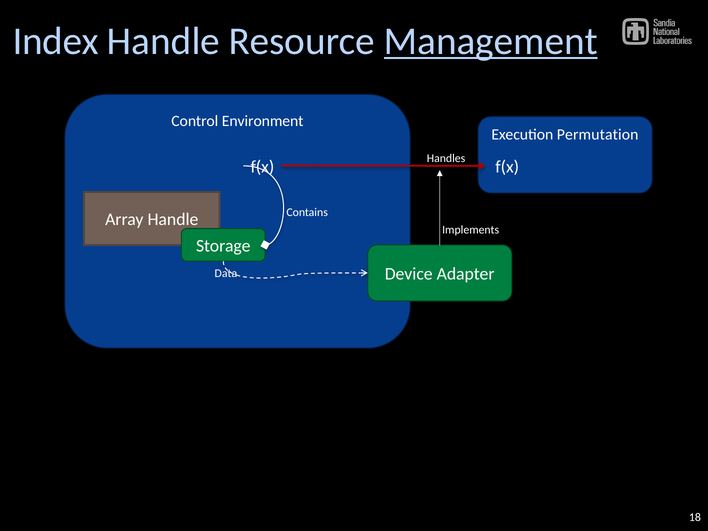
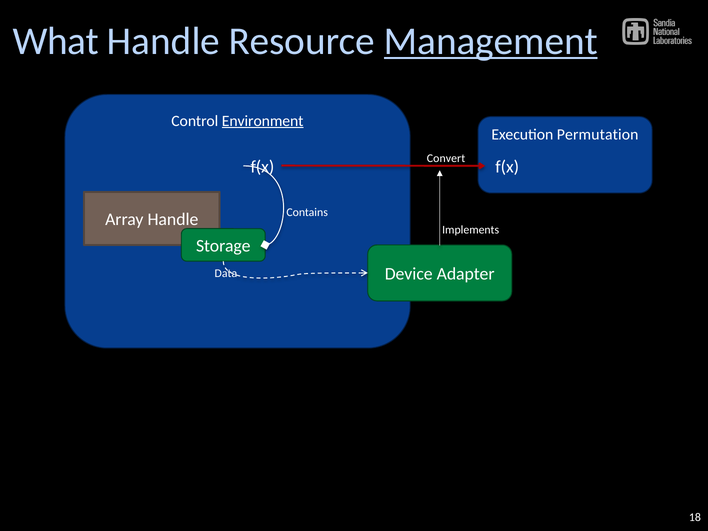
Index: Index -> What
Environment underline: none -> present
Handles: Handles -> Convert
